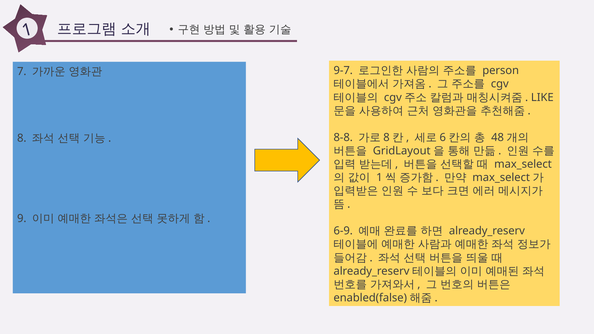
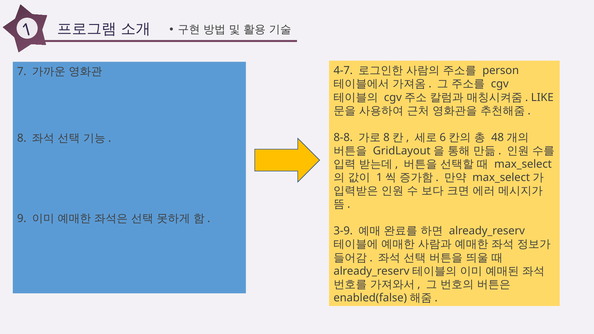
9-7: 9-7 -> 4-7
6-9: 6-9 -> 3-9
